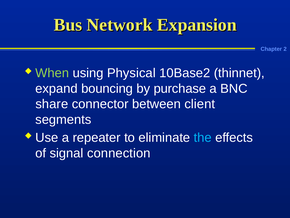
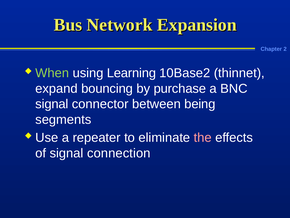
Physical: Physical -> Learning
share at (52, 104): share -> signal
client: client -> being
the colour: light blue -> pink
